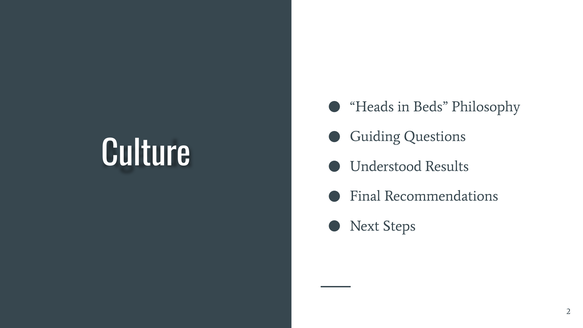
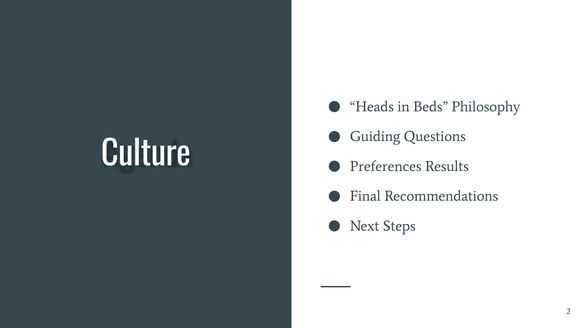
Understood: Understood -> Preferences
